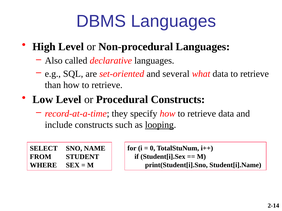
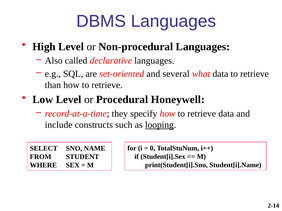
Procedural Constructs: Constructs -> Honeywell
